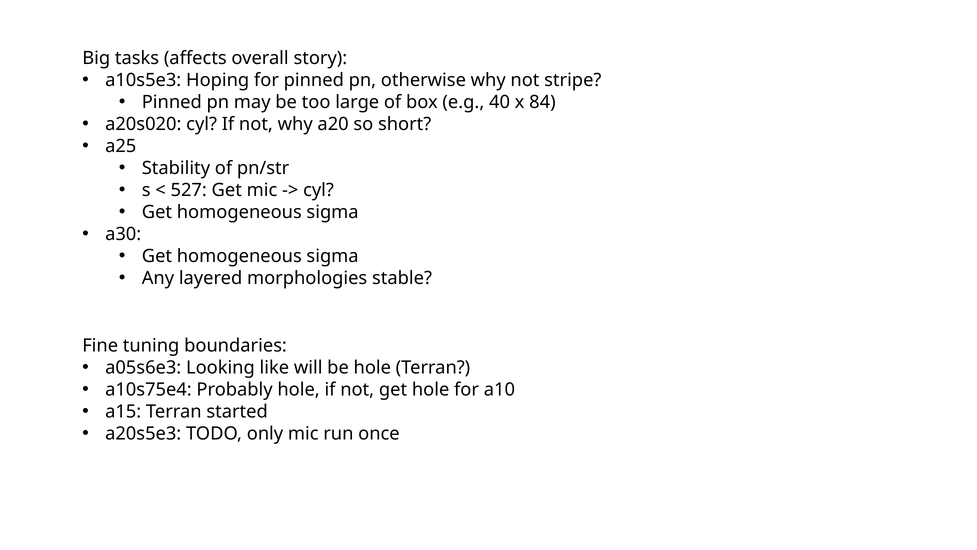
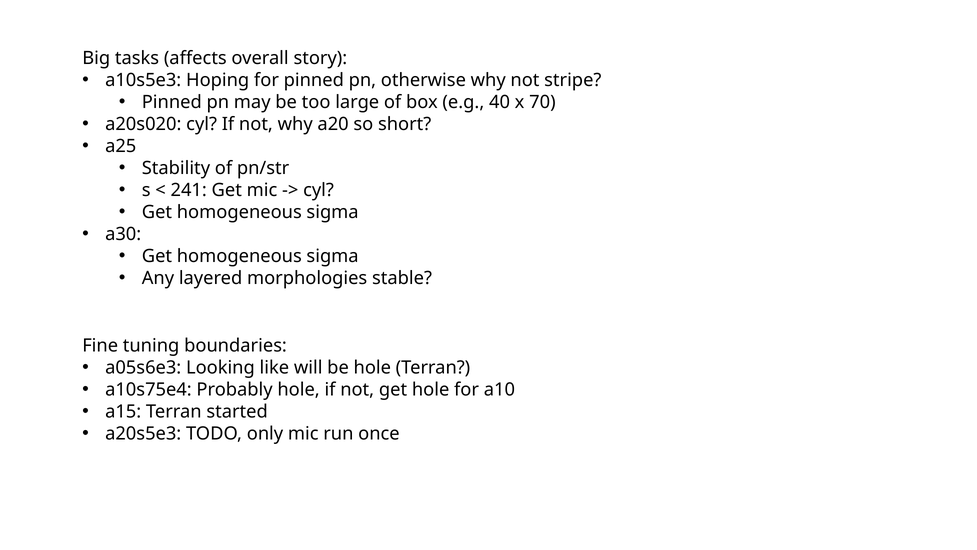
84: 84 -> 70
527: 527 -> 241
